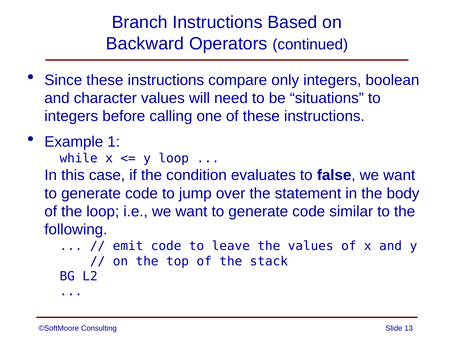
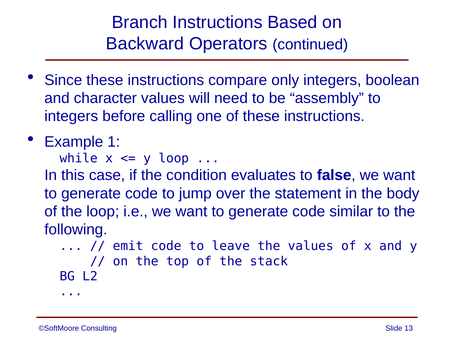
situations: situations -> assembly
